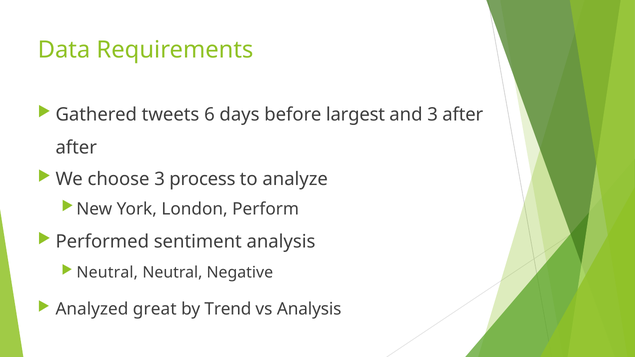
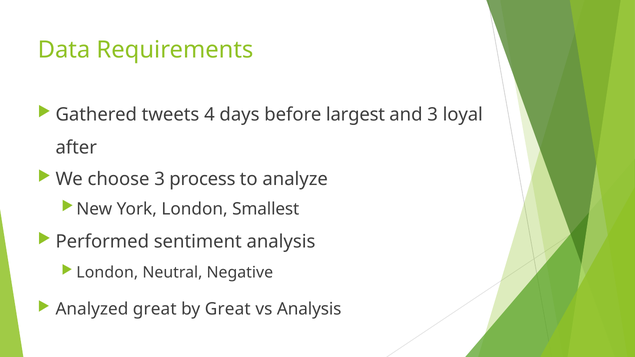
6: 6 -> 4
3 after: after -> loyal
Perform: Perform -> Smallest
Neutral at (107, 272): Neutral -> London
by Trend: Trend -> Great
